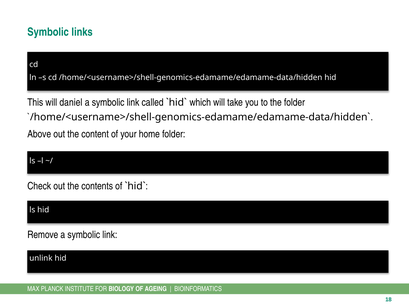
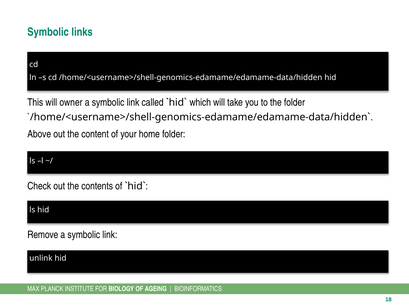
daniel: daniel -> owner
